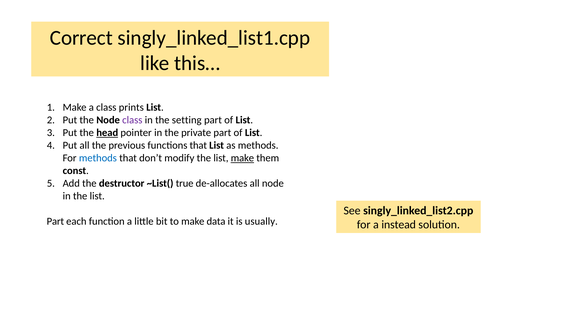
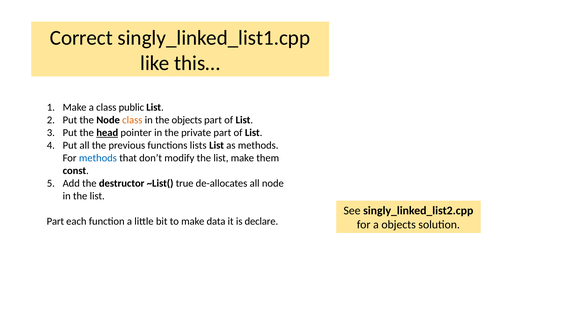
prints: prints -> public
class at (132, 120) colour: purple -> orange
the setting: setting -> objects
functions that: that -> lists
make at (242, 158) underline: present -> none
usually: usually -> declare
a instead: instead -> objects
